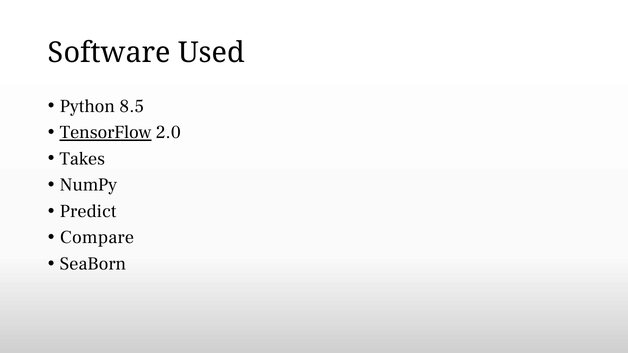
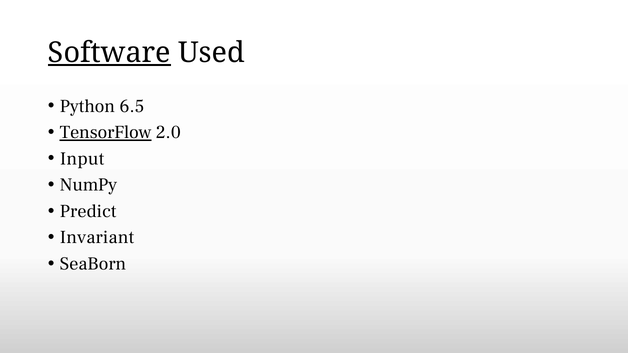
Software underline: none -> present
8.5: 8.5 -> 6.5
Takes: Takes -> Input
Compare: Compare -> Invariant
